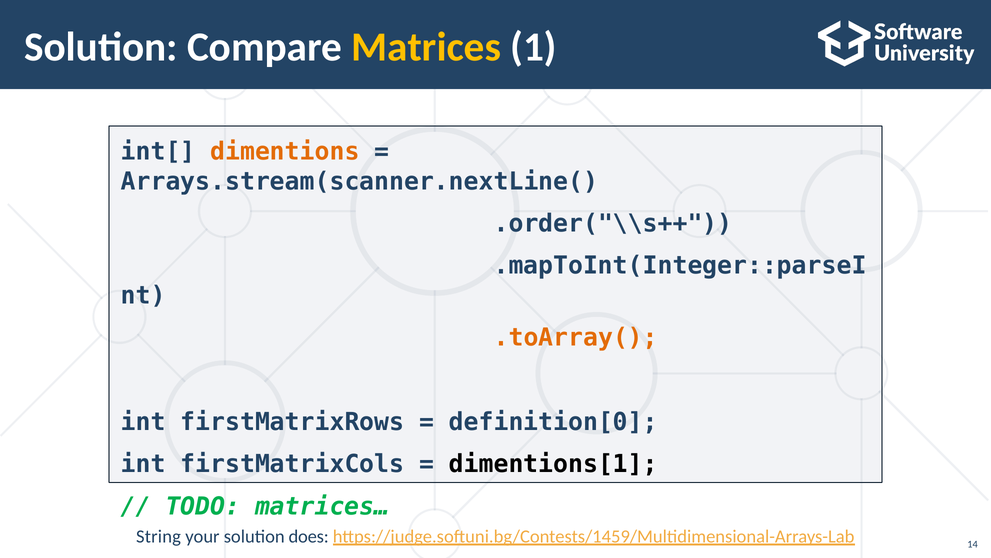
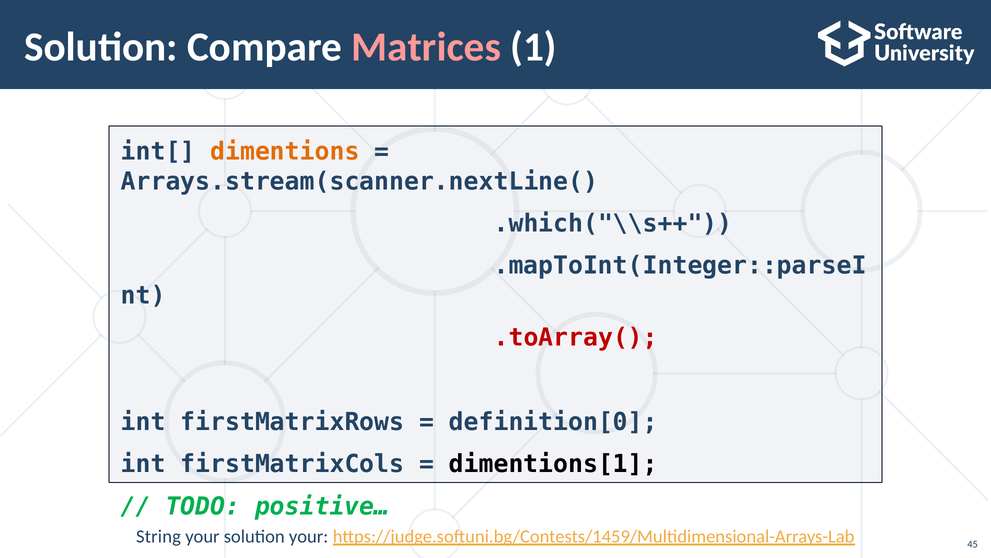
Matrices colour: yellow -> pink
.order("\\s++: .order("\\s++ -> .which("\\s++
.toArray( colour: orange -> red
matrices…: matrices… -> positive…
solution does: does -> your
14: 14 -> 45
